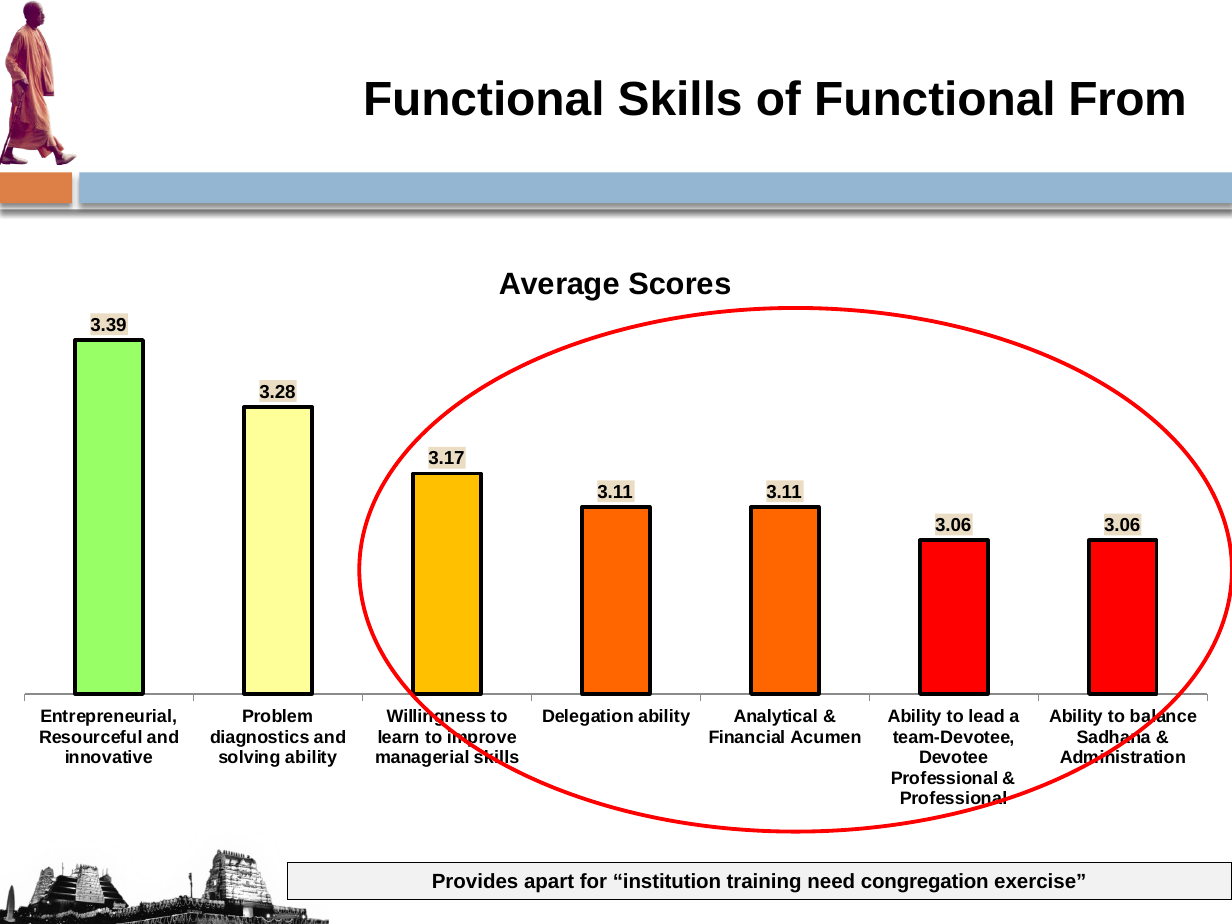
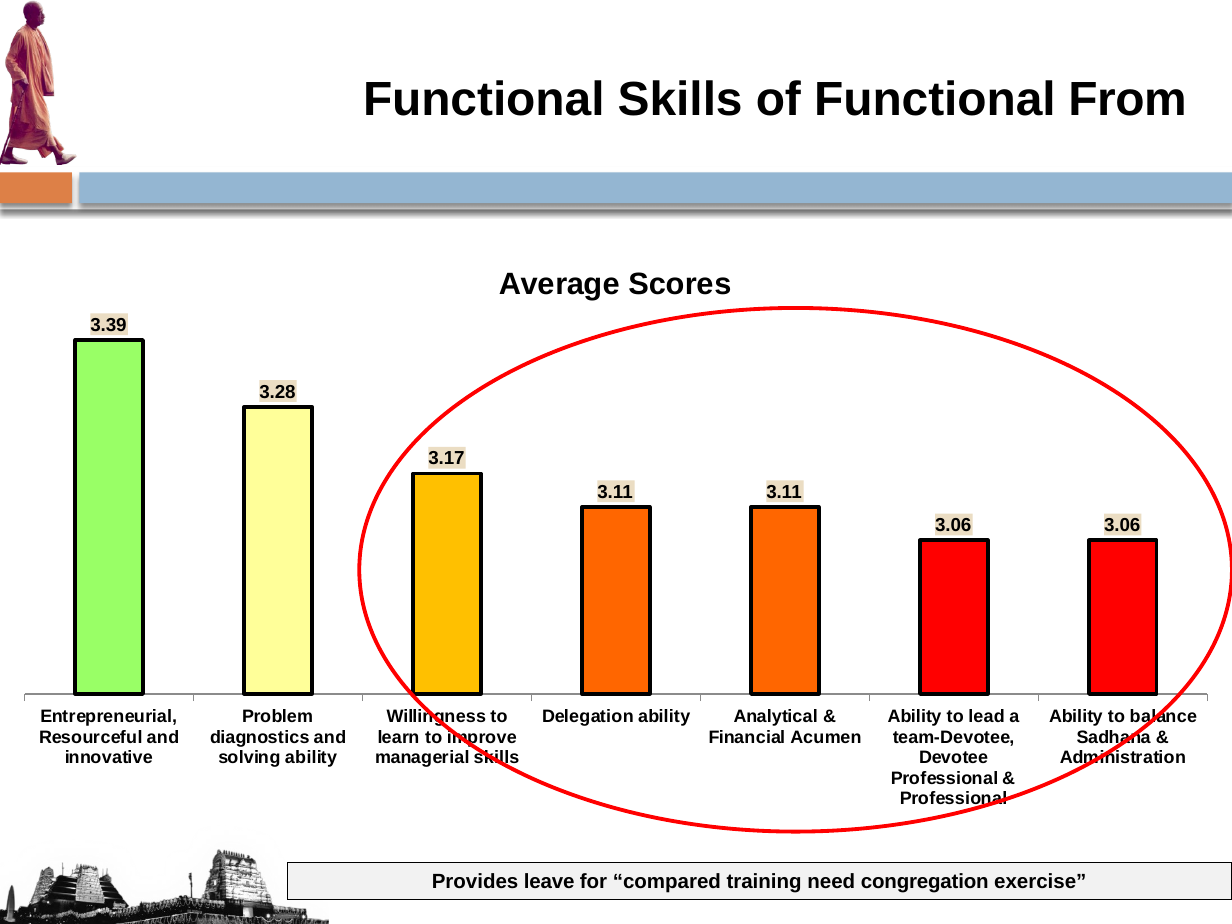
apart: apart -> leave
institution: institution -> compared
